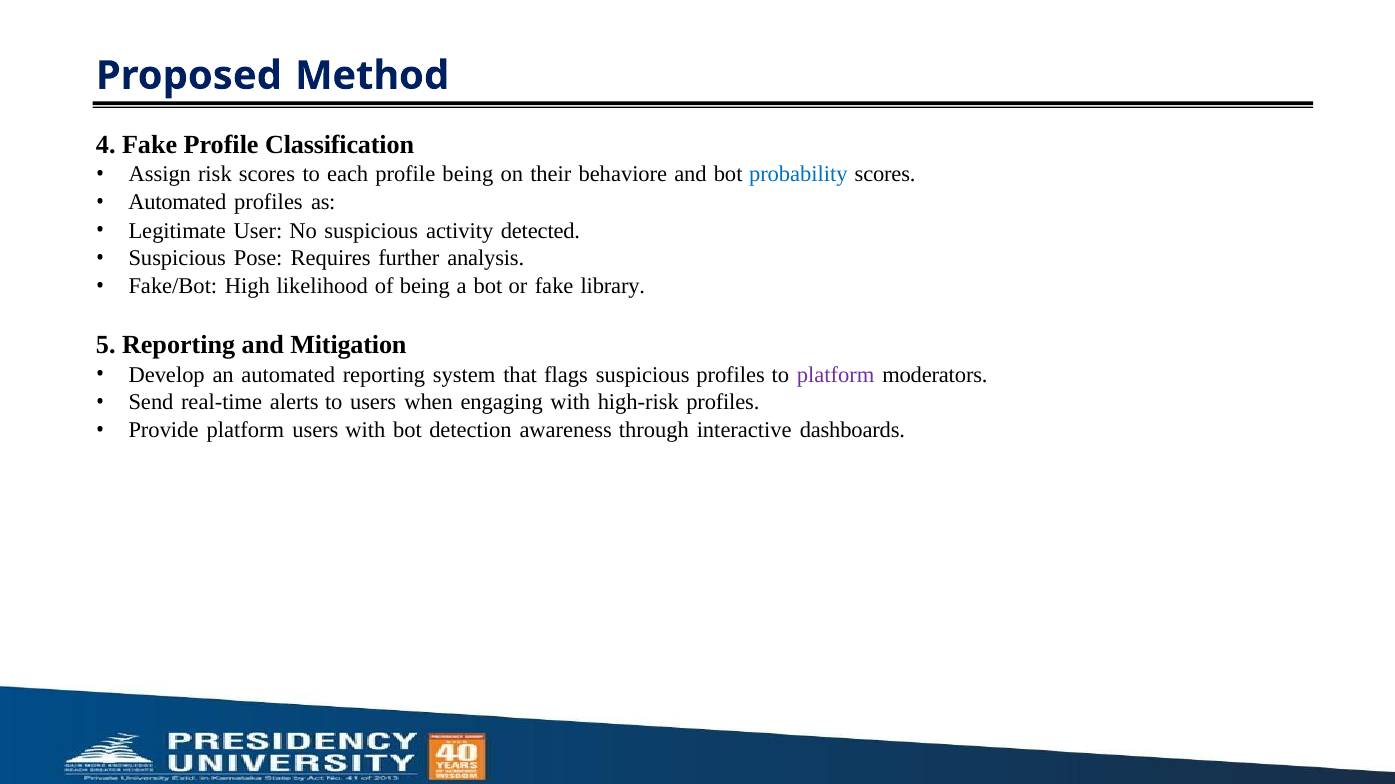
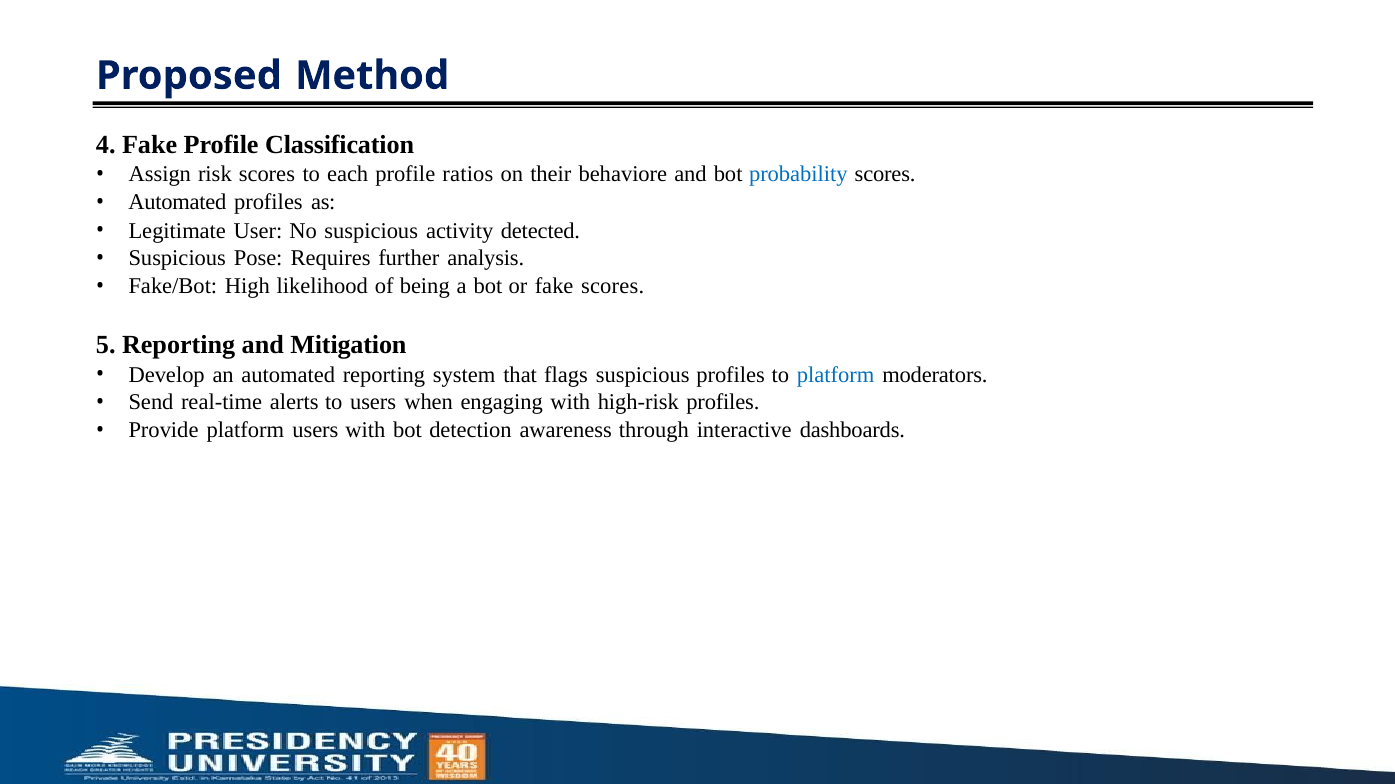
profile being: being -> ratios
fake library: library -> scores
platform at (836, 375) colour: purple -> blue
